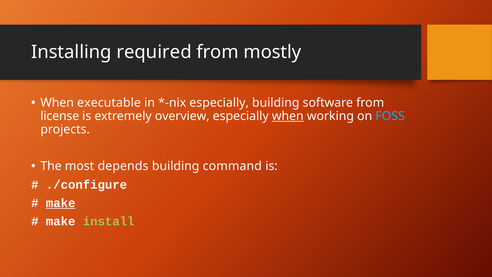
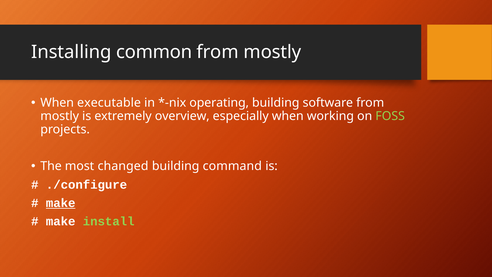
required: required -> common
especially at (219, 103): especially -> operating
license at (60, 116): license -> mostly
when at (288, 116) underline: present -> none
FOSS colour: light blue -> light green
depends: depends -> changed
